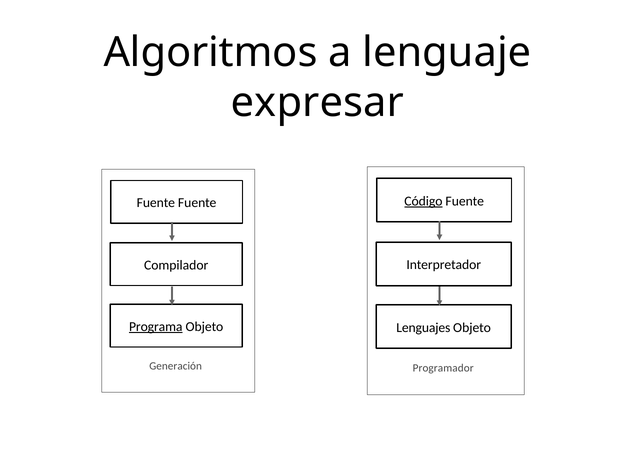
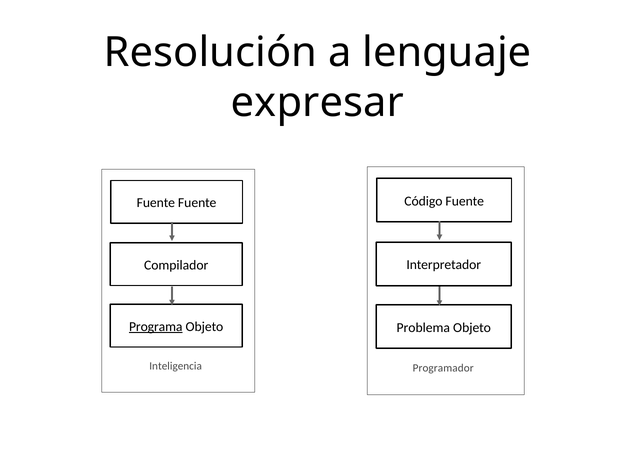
Algoritmos: Algoritmos -> Resolución
Código underline: present -> none
Lenguajes: Lenguajes -> Problema
Generación: Generación -> Inteligencia
